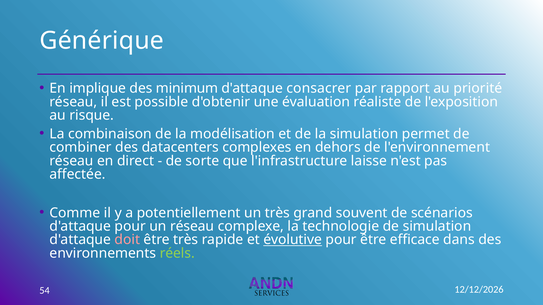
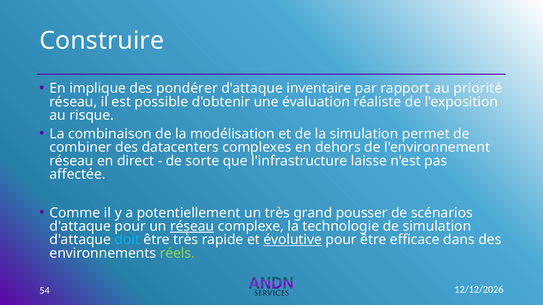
Générique: Générique -> Construire
minimum: minimum -> pondérer
consacrer: consacrer -> inventaire
souvent: souvent -> pousser
réseau at (192, 227) underline: none -> present
doit colour: pink -> light blue
